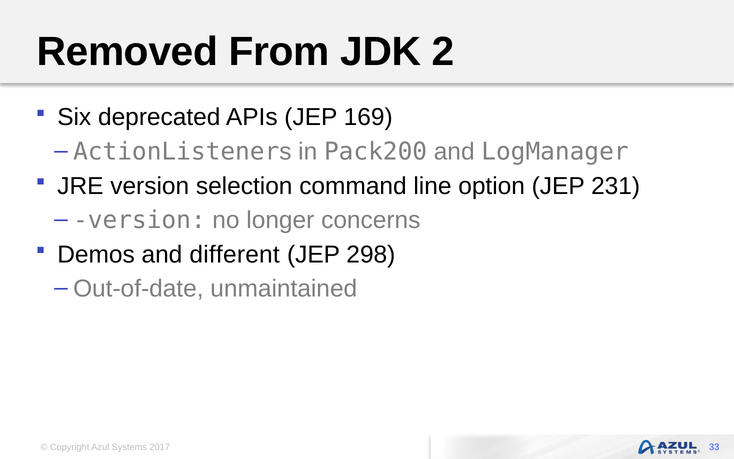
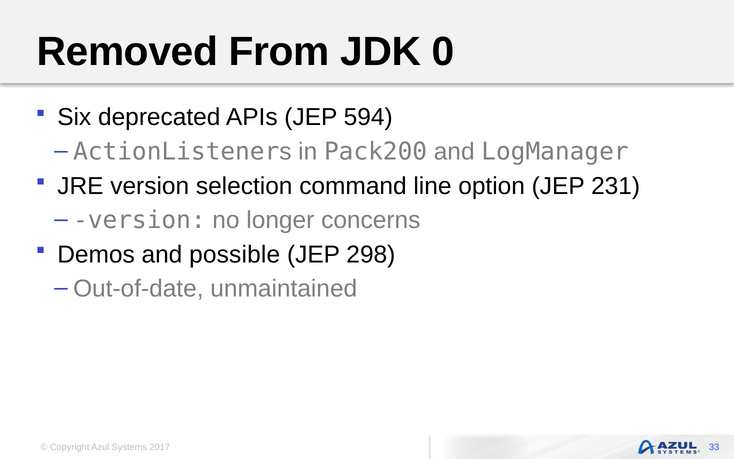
2: 2 -> 0
169: 169 -> 594
different: different -> possible
